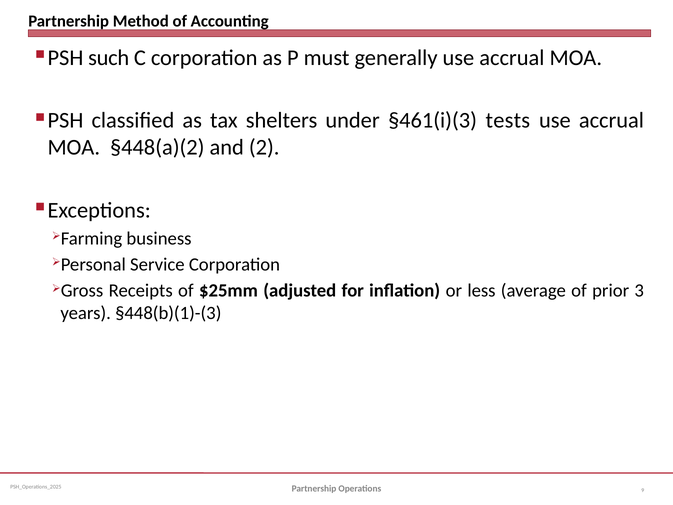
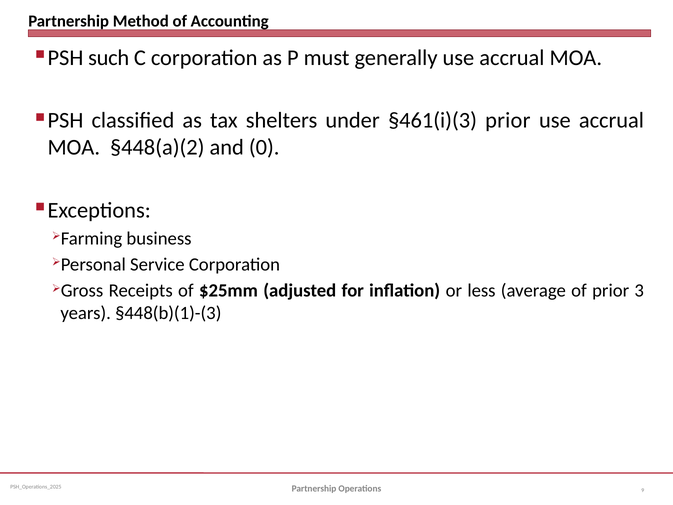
§461(i)(3 tests: tests -> prior
2: 2 -> 0
